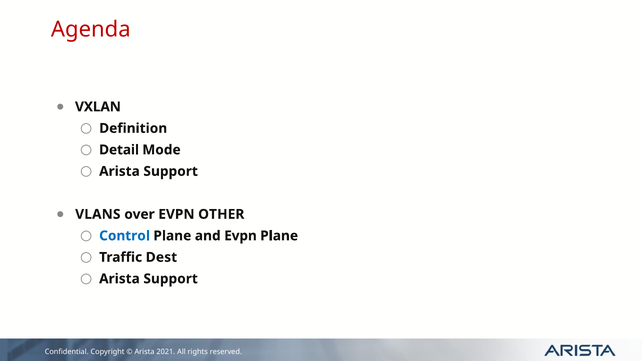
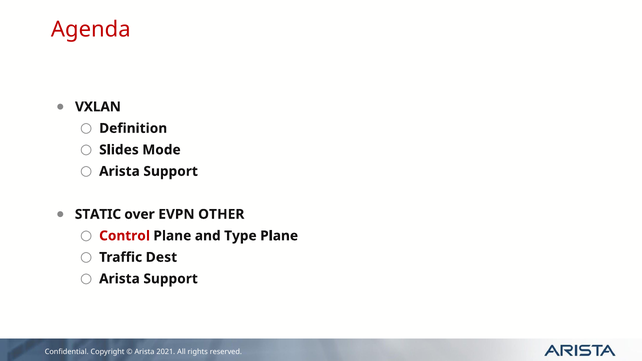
Detail: Detail -> Slides
VLANS: VLANS -> STATIC
Control colour: blue -> red
and Evpn: Evpn -> Type
